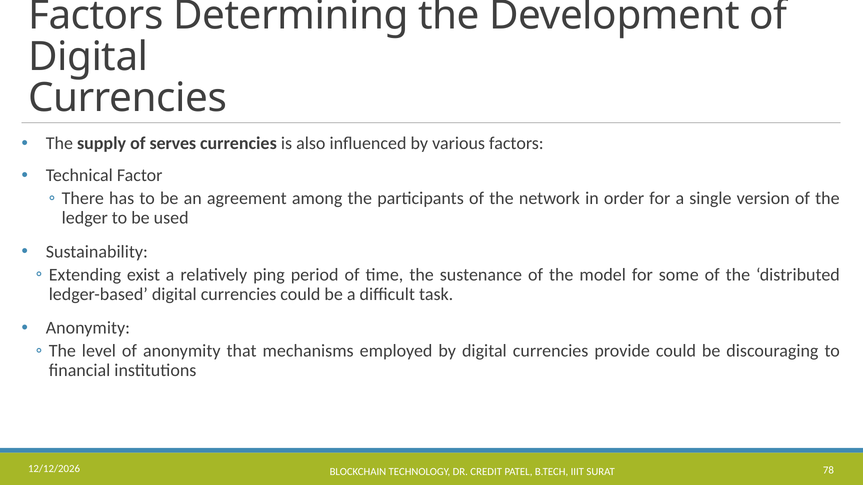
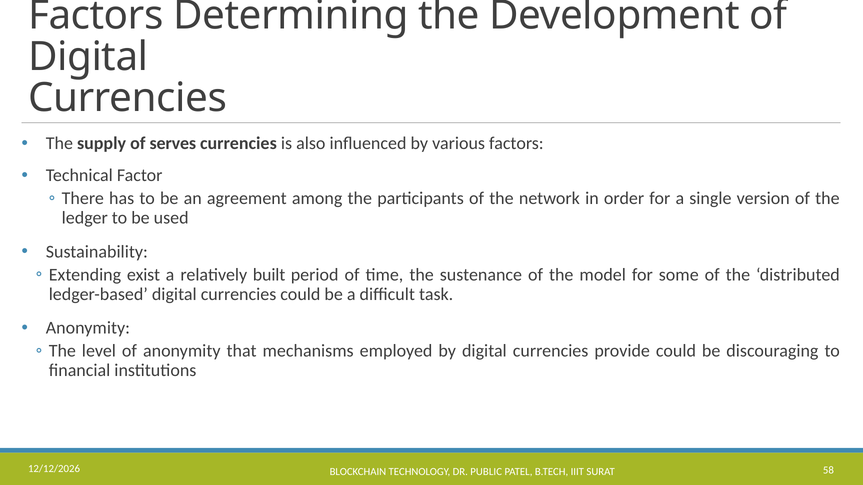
ping: ping -> built
CREDIT: CREDIT -> PUBLIC
78: 78 -> 58
